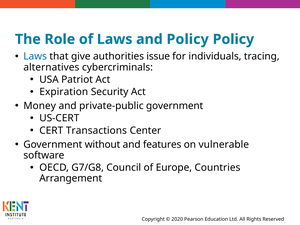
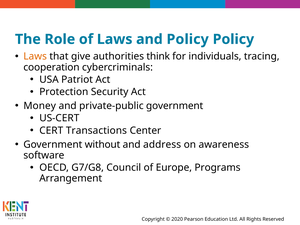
Laws at (35, 56) colour: blue -> orange
issue: issue -> think
alternatives: alternatives -> cooperation
Expiration: Expiration -> Protection
features: features -> address
vulnerable: vulnerable -> awareness
Countries: Countries -> Programs
